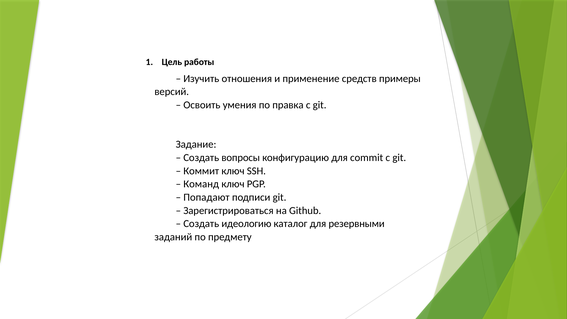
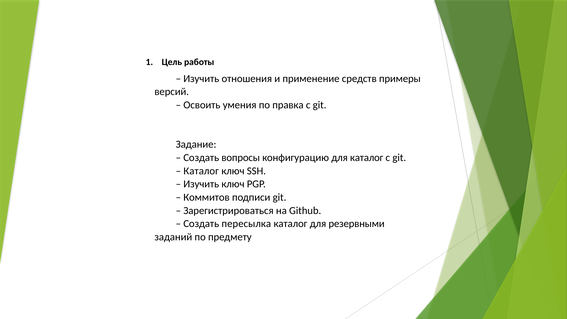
для commit: commit -> каталог
Коммит at (201, 171): Коммит -> Каталог
Команд at (201, 184): Команд -> Изучить
Попадают: Попадают -> Коммитов
идеологию: идеологию -> пересылка
